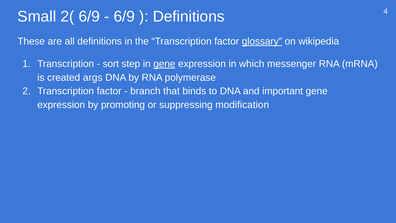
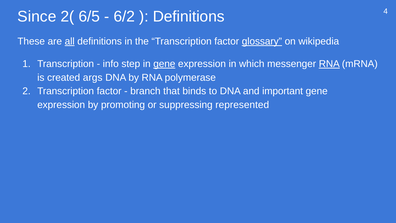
Small: Small -> Since
2( 6/9: 6/9 -> 6/5
6/9 at (124, 17): 6/9 -> 6/2
all underline: none -> present
sort: sort -> info
RNA at (329, 64) underline: none -> present
modification: modification -> represented
